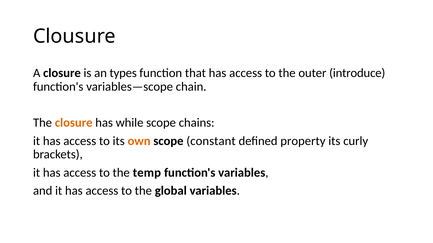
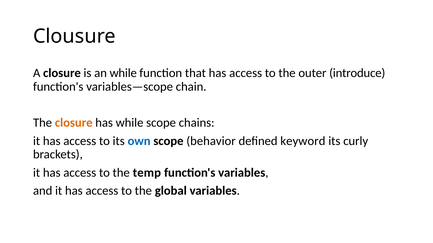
an types: types -> while
own colour: orange -> blue
constant: constant -> behavior
property: property -> keyword
